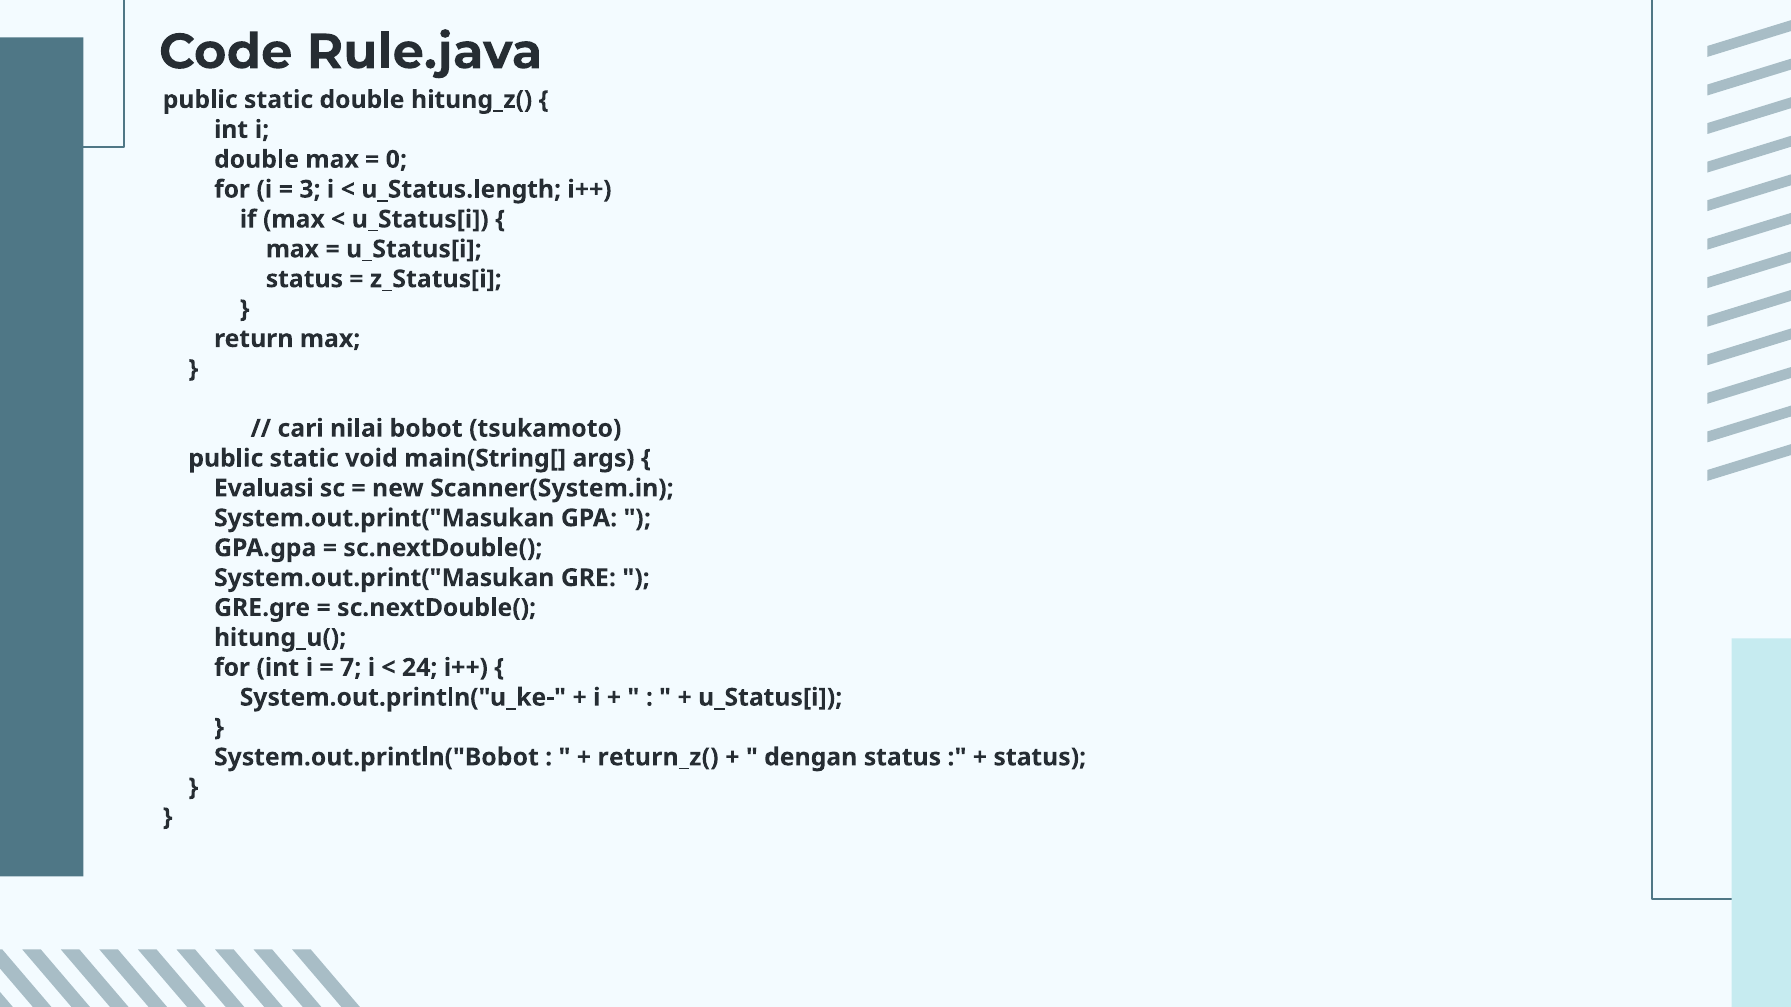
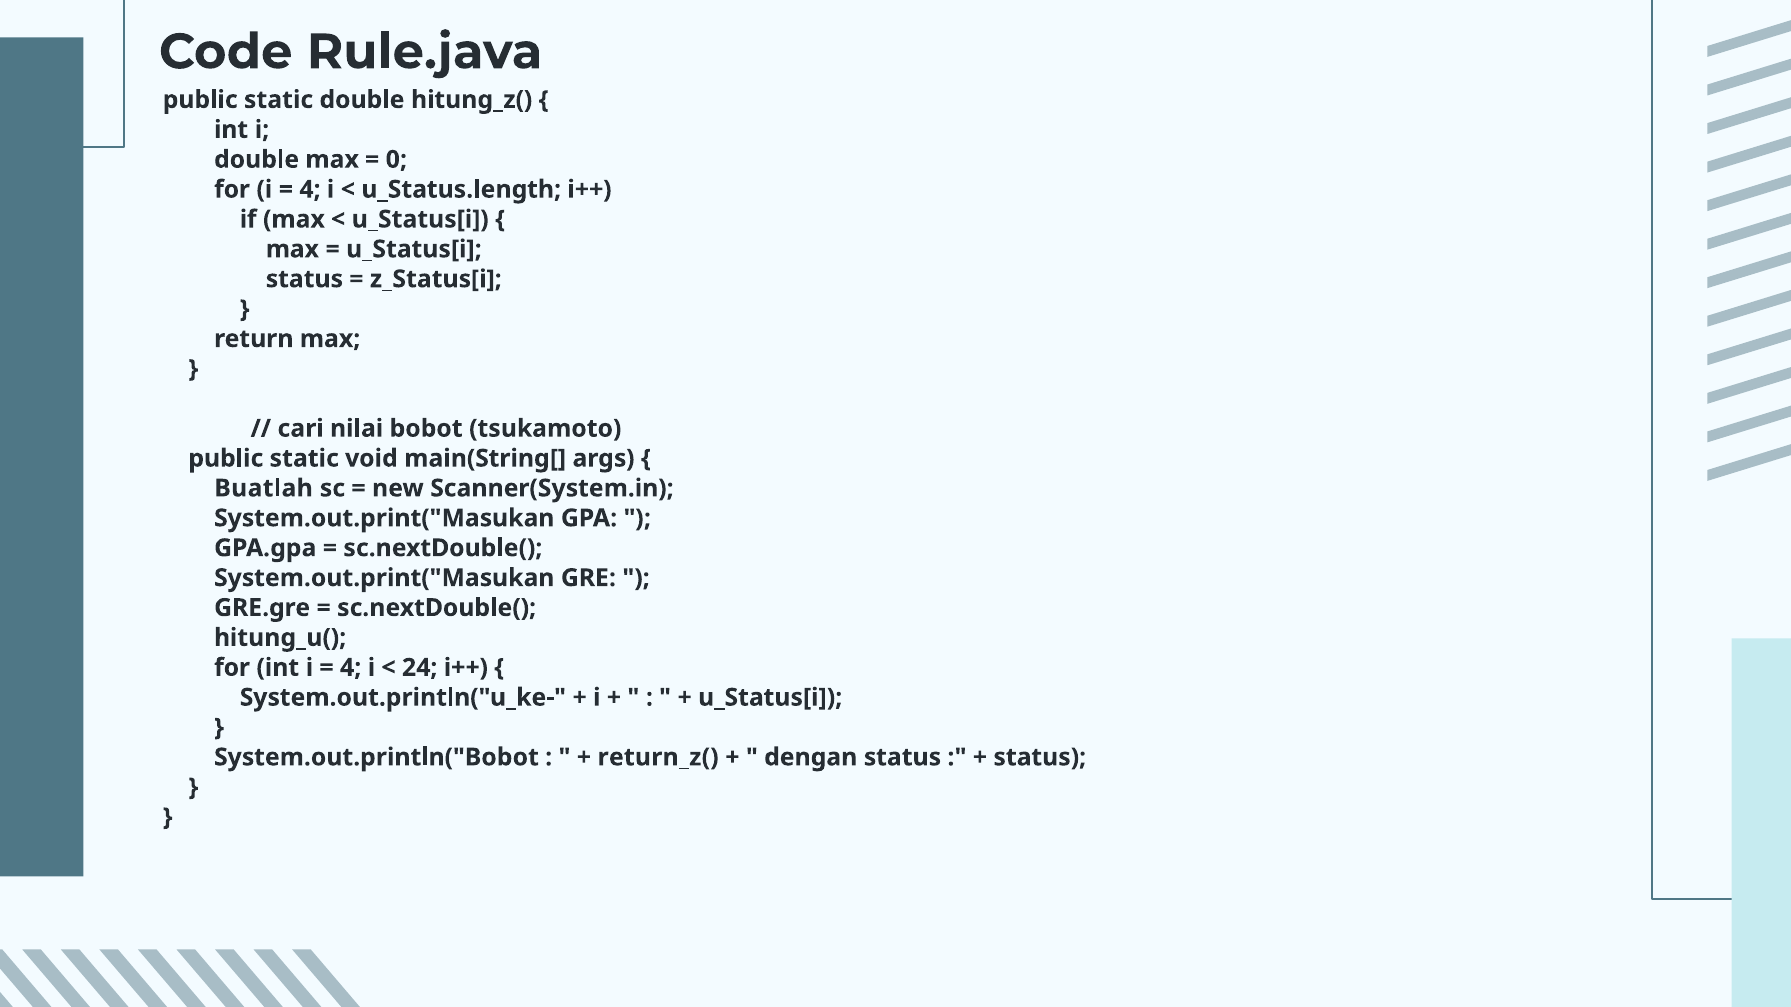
3 at (310, 190): 3 -> 4
Evaluasi: Evaluasi -> Buatlah
7 at (351, 668): 7 -> 4
